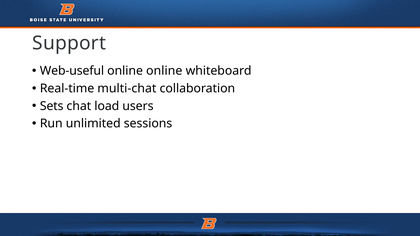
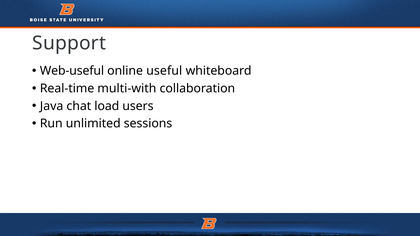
online online: online -> useful
multi-chat: multi-chat -> multi-with
Sets: Sets -> Java
